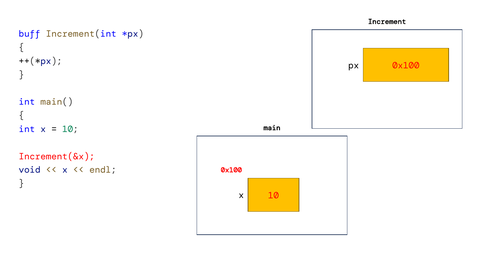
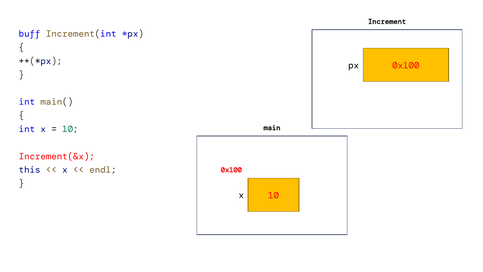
void: void -> this
